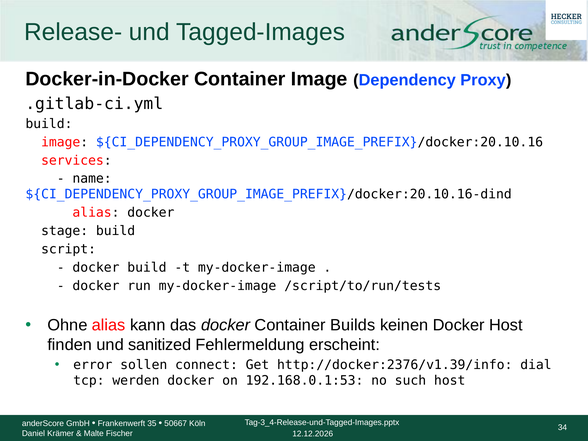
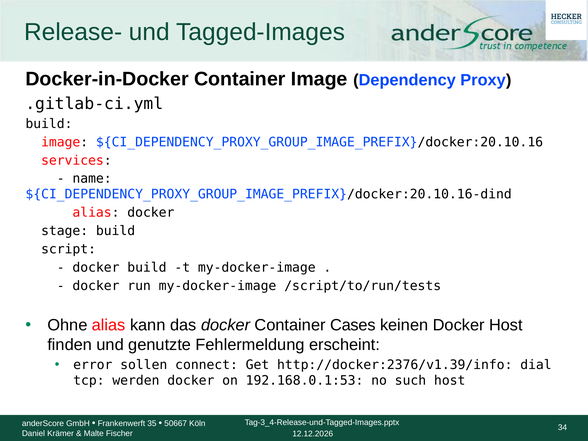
Builds: Builds -> Cases
sanitized: sanitized -> genutzte
